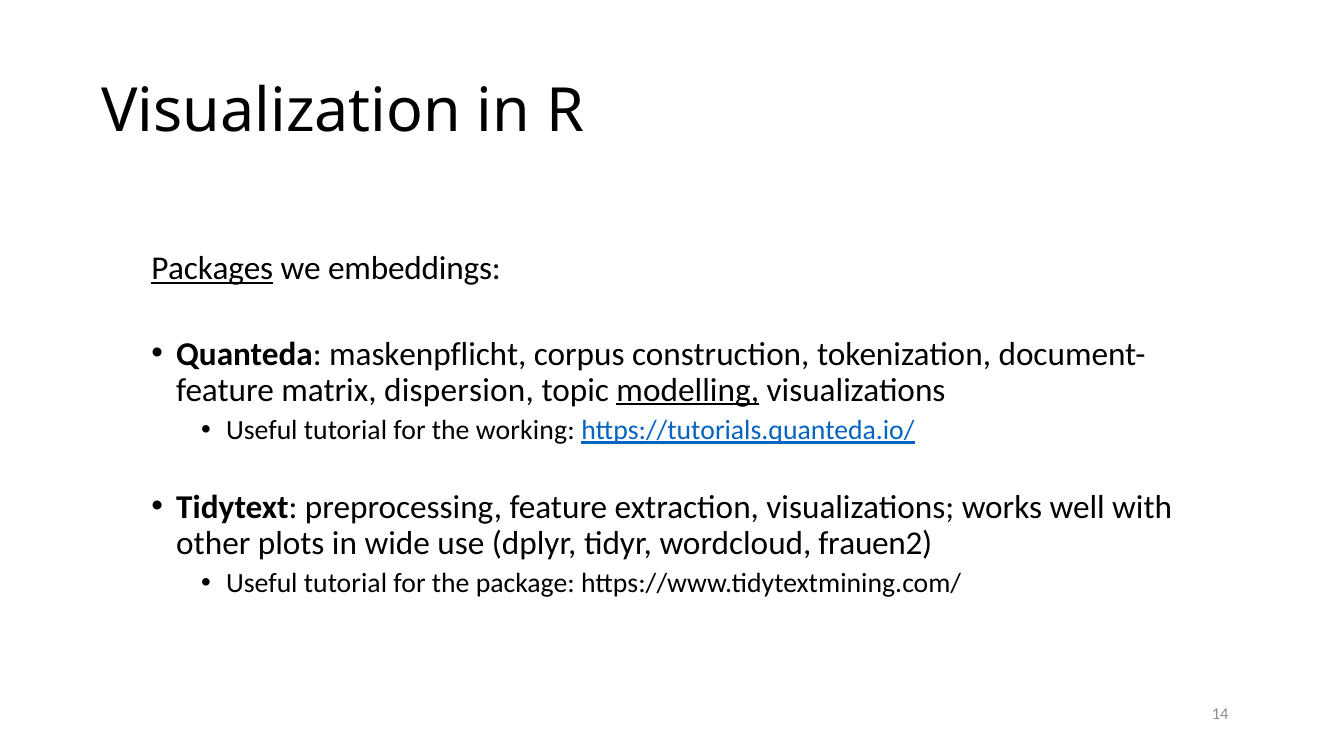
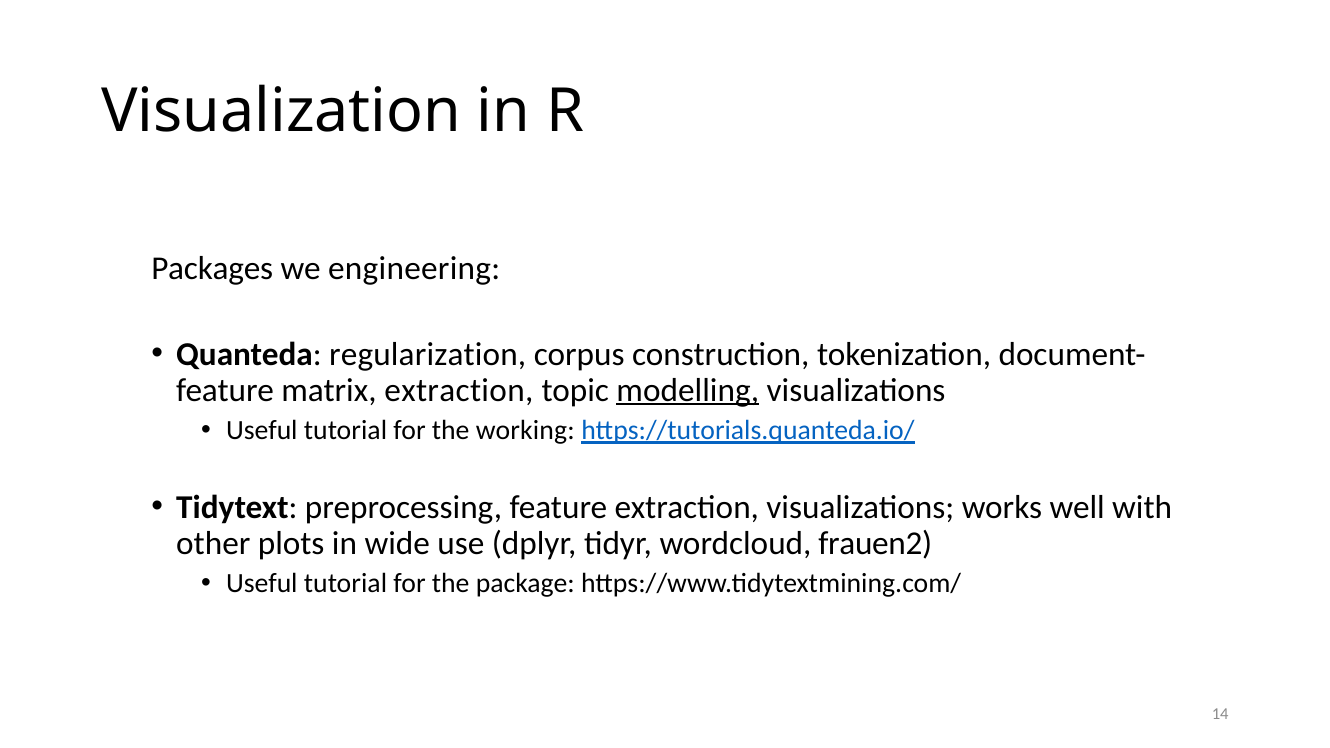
Packages underline: present -> none
embeddings: embeddings -> engineering
maskenpflicht: maskenpflicht -> regularization
matrix dispersion: dispersion -> extraction
